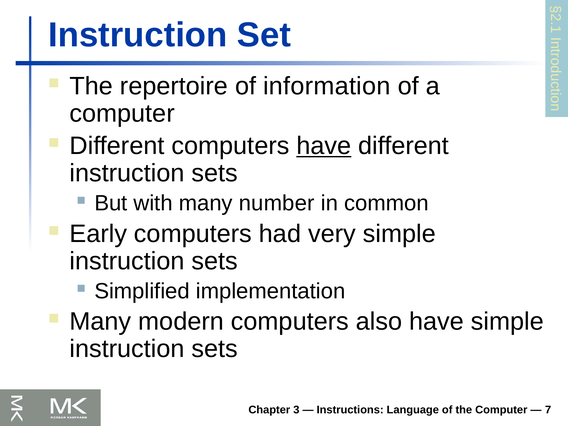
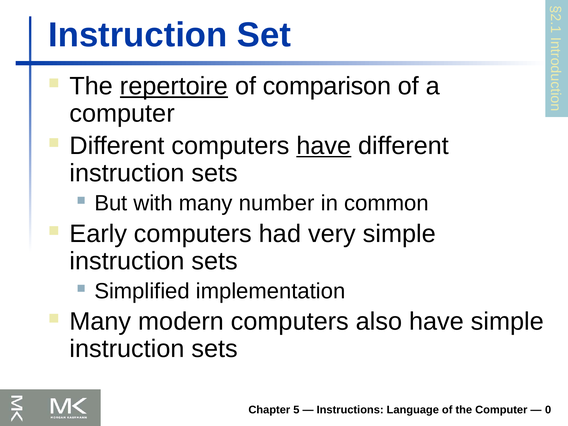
repertoire underline: none -> present
information: information -> comparison
3: 3 -> 5
7: 7 -> 0
